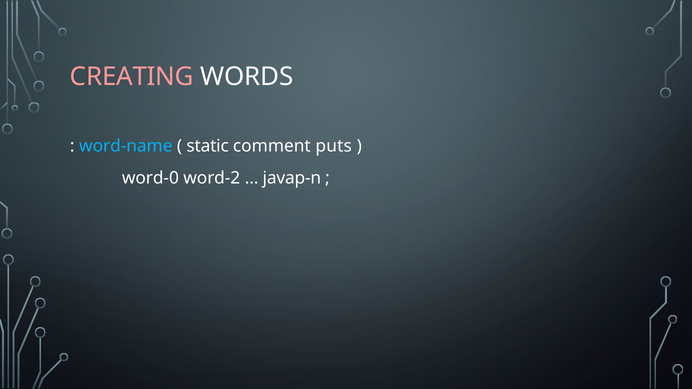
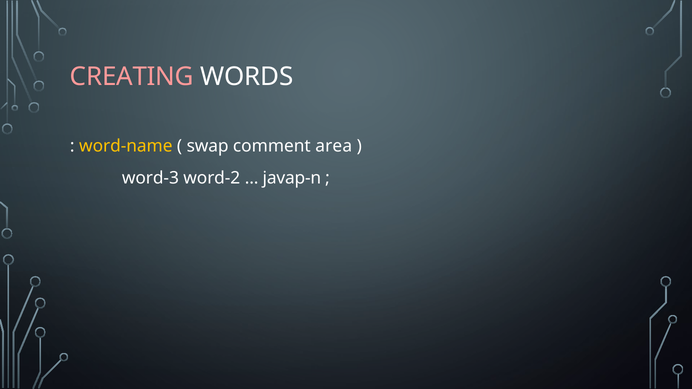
word-name colour: light blue -> yellow
static: static -> swap
puts: puts -> area
word-0: word-0 -> word-3
